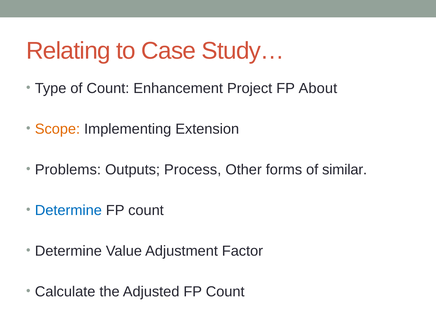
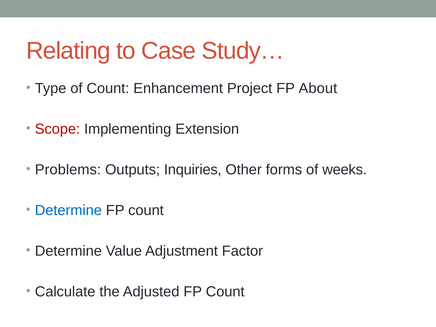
Scope colour: orange -> red
Process: Process -> Inquiries
similar: similar -> weeks
